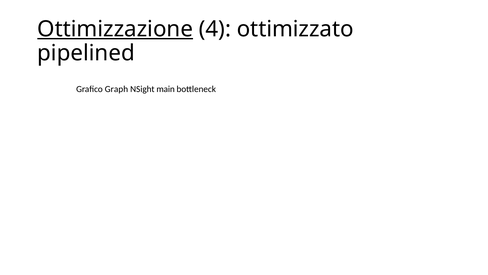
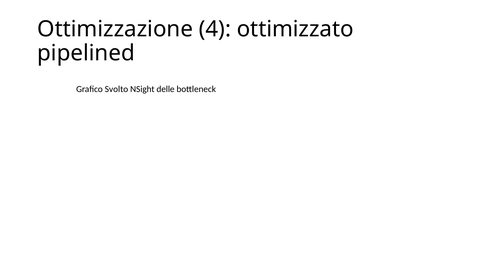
Ottimizzazione underline: present -> none
Graph: Graph -> Svolto
main: main -> delle
